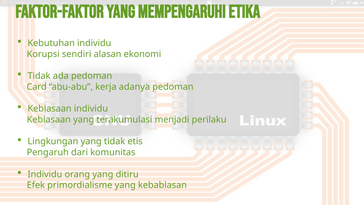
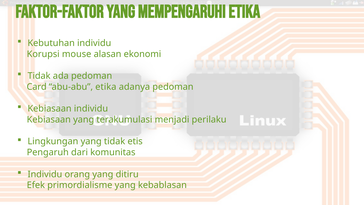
sendiri: sendiri -> mouse
abu-abu kerja: kerja -> etika
